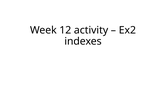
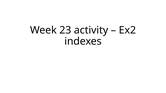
12: 12 -> 23
